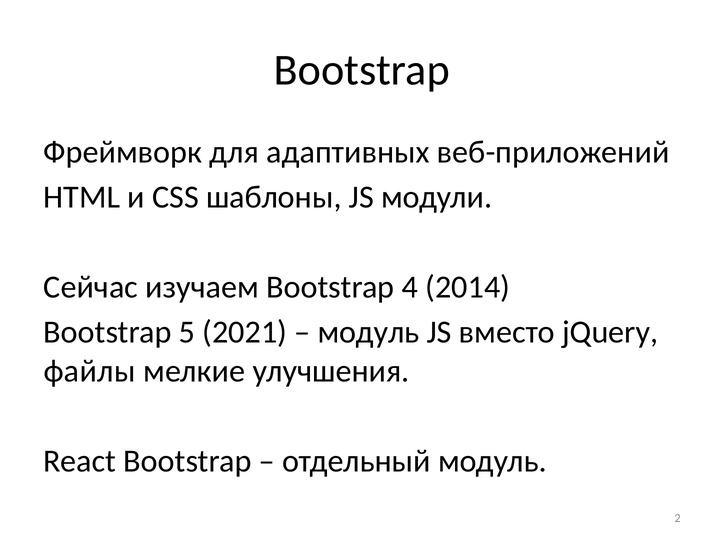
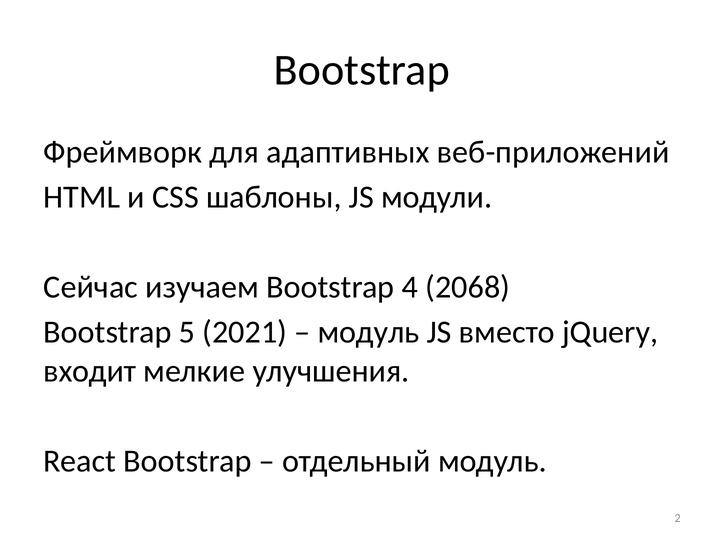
2014: 2014 -> 2068
файлы: файлы -> входит
